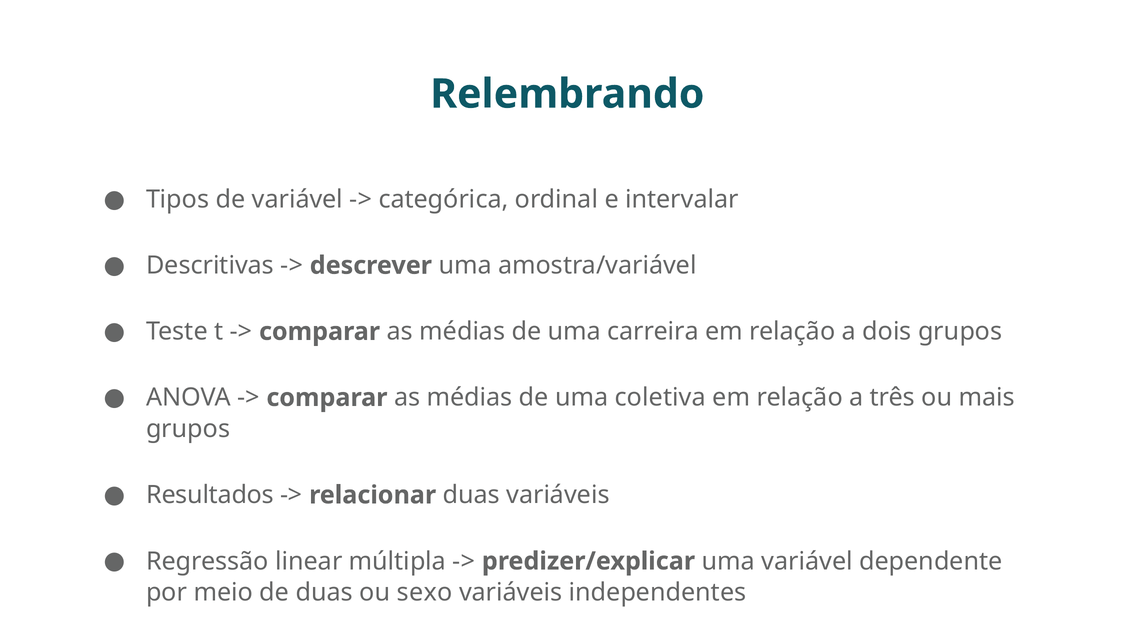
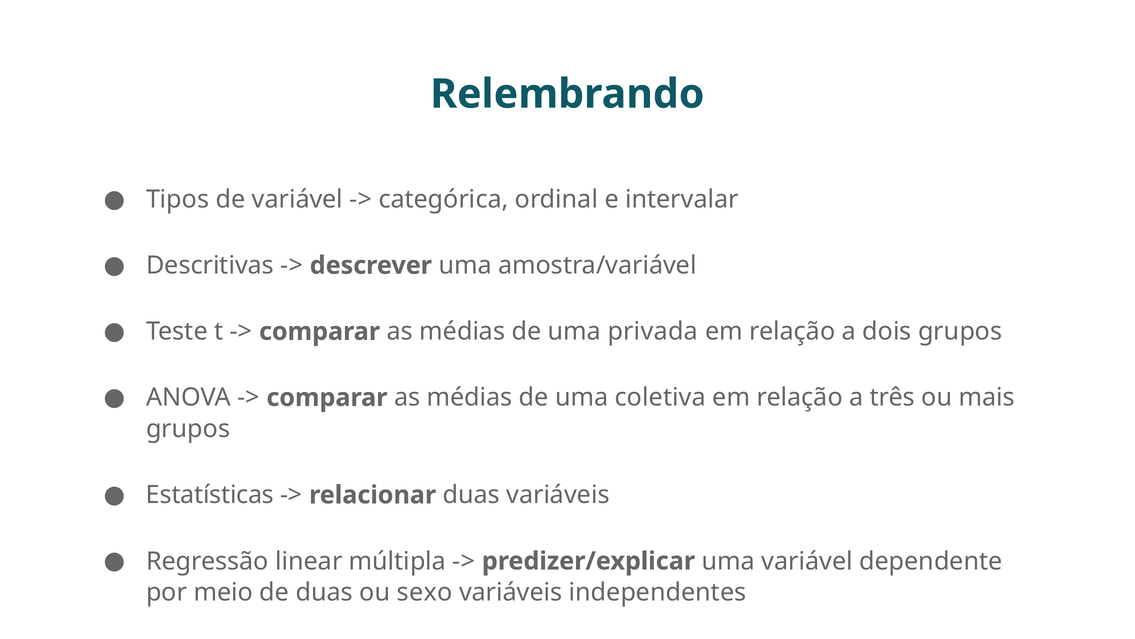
carreira: carreira -> privada
Resultados: Resultados -> Estatísticas
